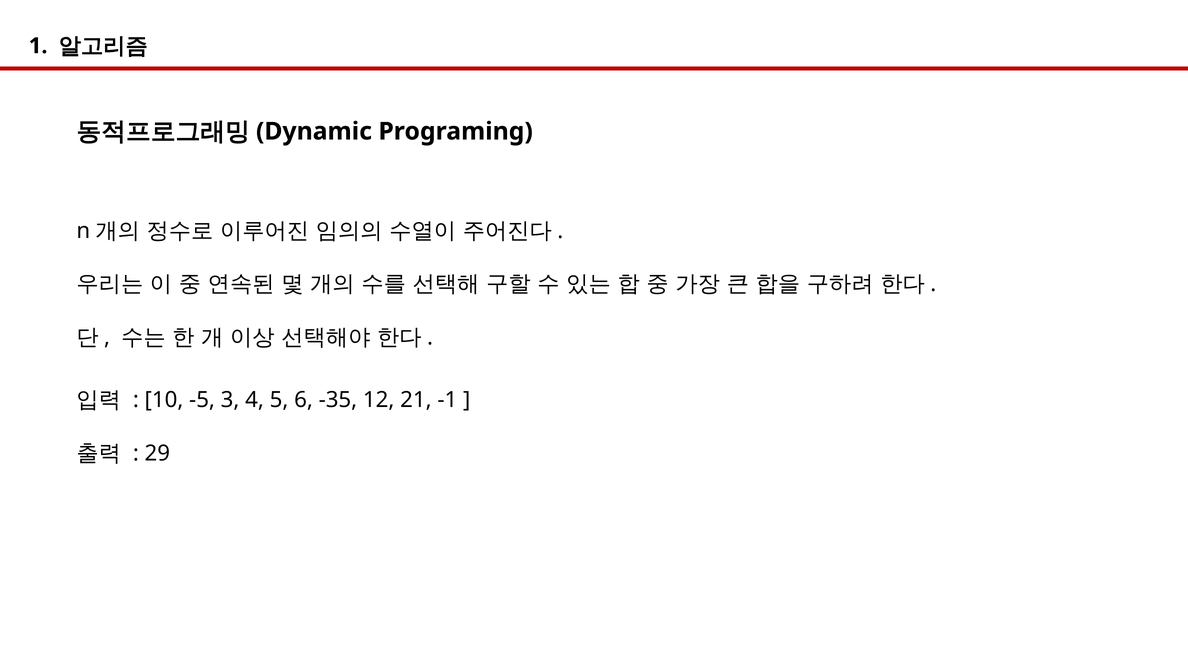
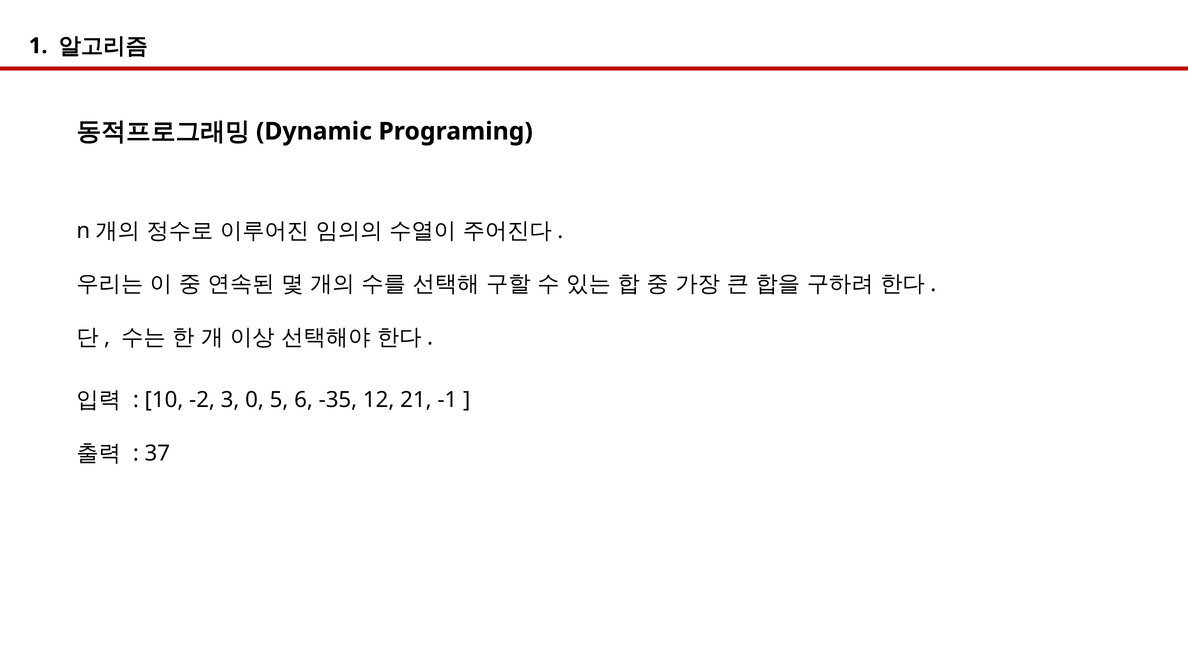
-5: -5 -> -2
4: 4 -> 0
29: 29 -> 37
